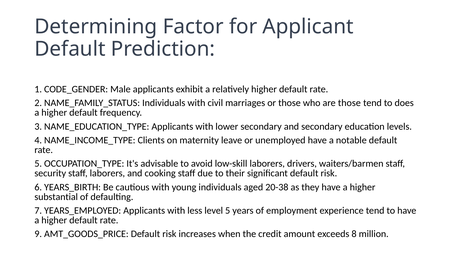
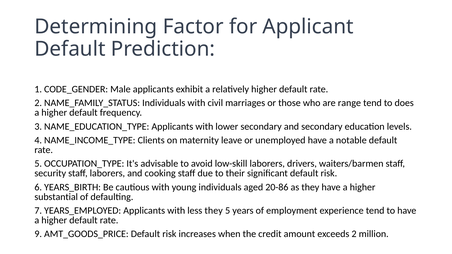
are those: those -> range
20-38: 20-38 -> 20-86
less level: level -> they
exceeds 8: 8 -> 2
